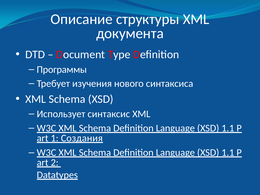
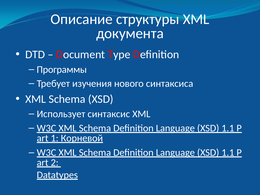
Создания: Создания -> Корневой
